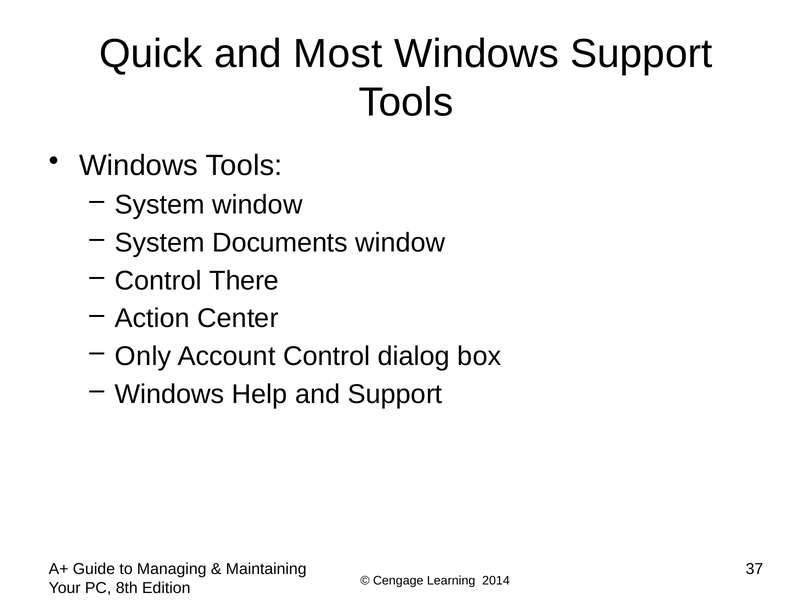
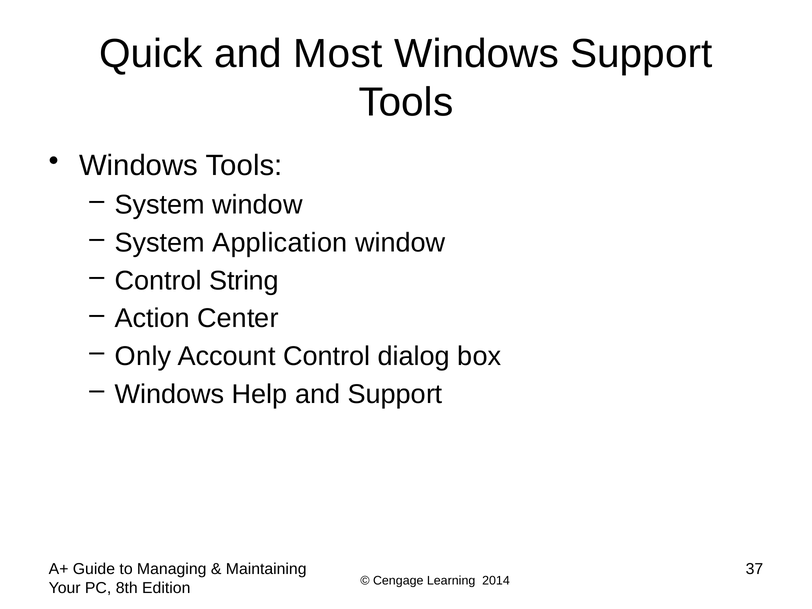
Documents: Documents -> Application
There: There -> String
